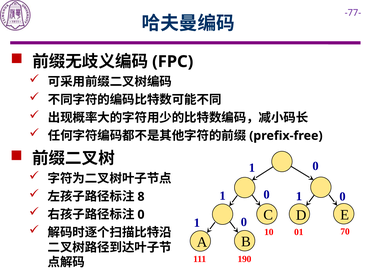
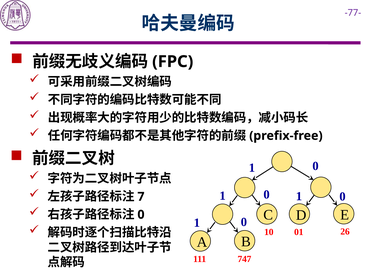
8: 8 -> 7
70: 70 -> 26
190: 190 -> 747
